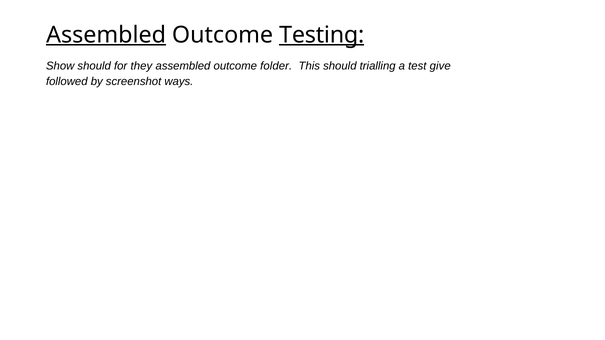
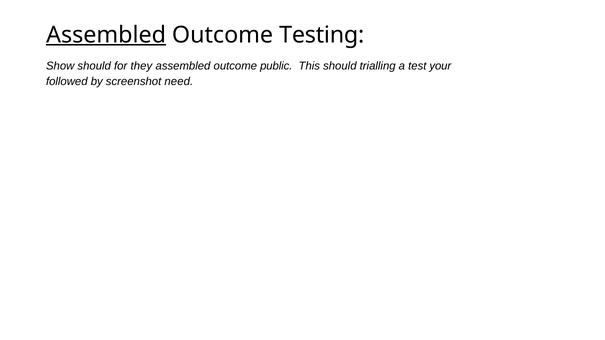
Testing underline: present -> none
folder: folder -> public
give: give -> your
ways: ways -> need
